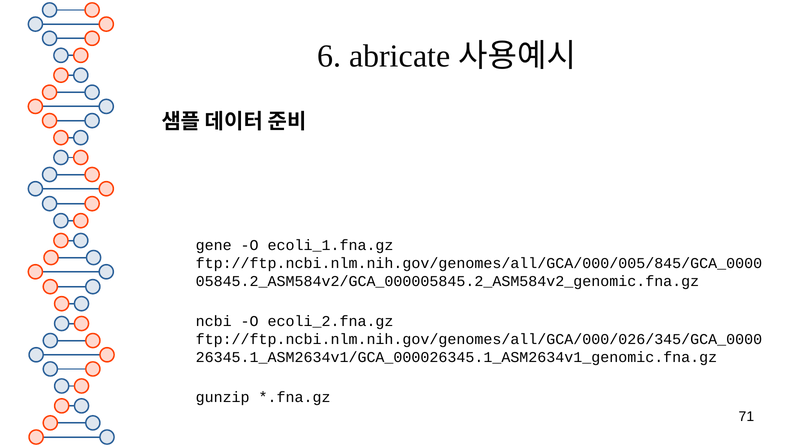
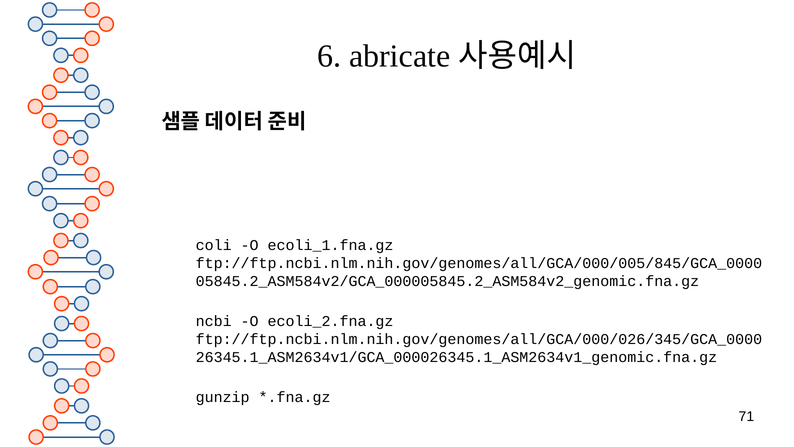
gene: gene -> coli
